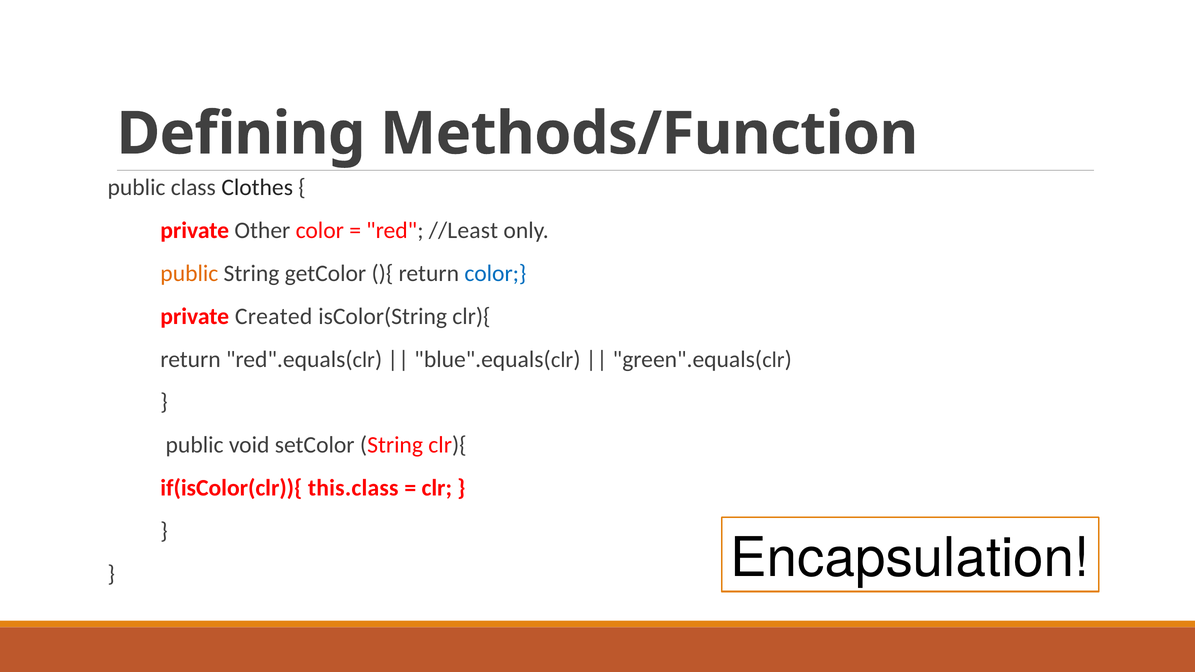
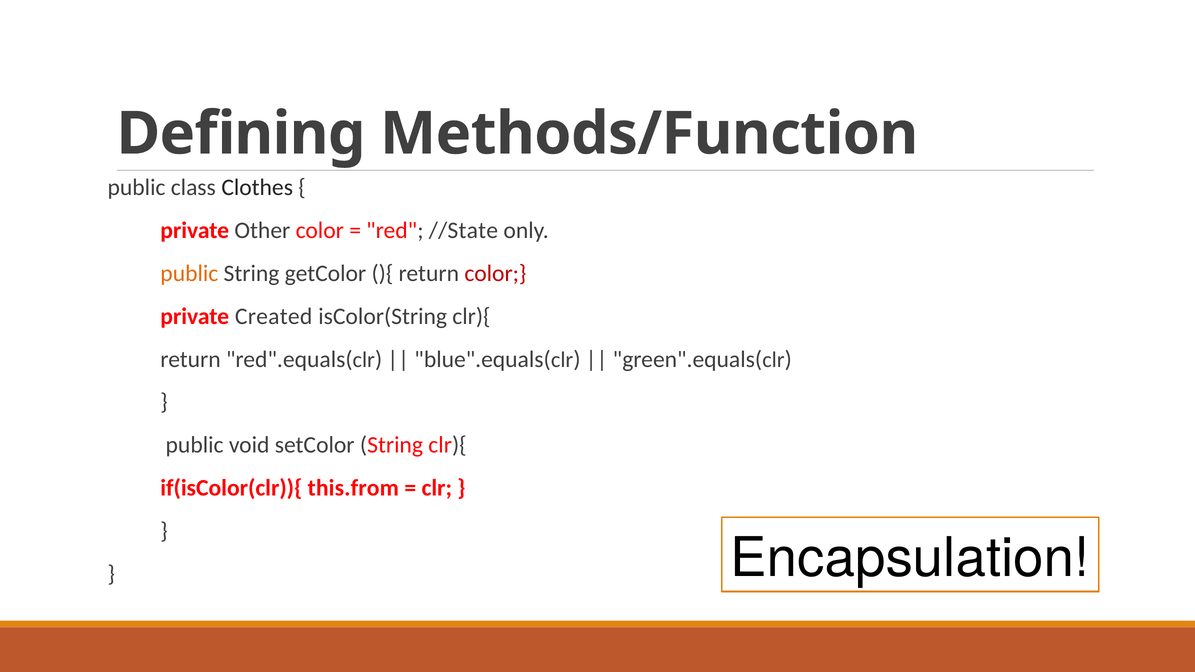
//Least: //Least -> //State
color at (495, 273) colour: blue -> red
this.class: this.class -> this.from
